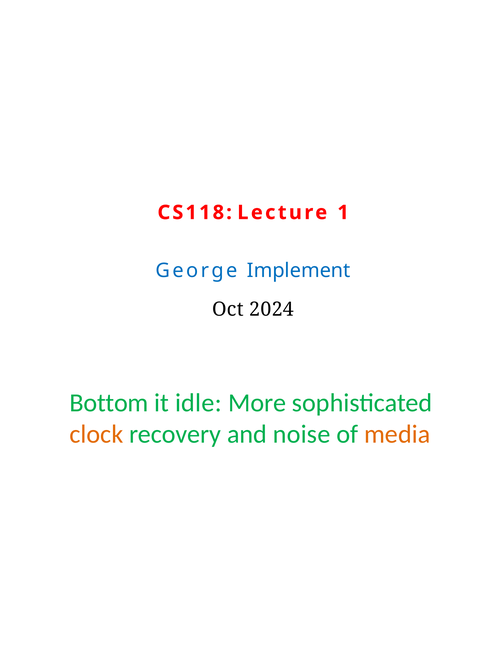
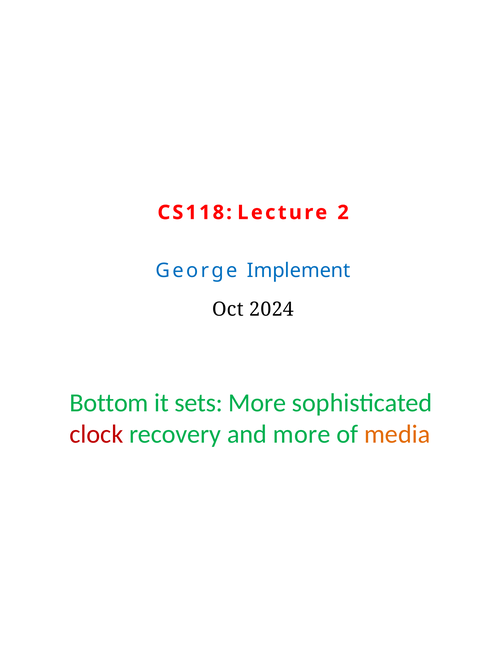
1: 1 -> 2
idle: idle -> sets
clock colour: orange -> red
and noise: noise -> more
